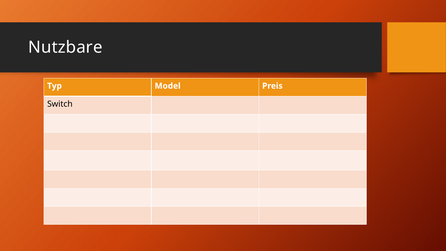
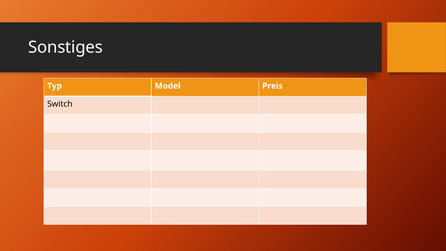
Nutzbare: Nutzbare -> Sonstiges
